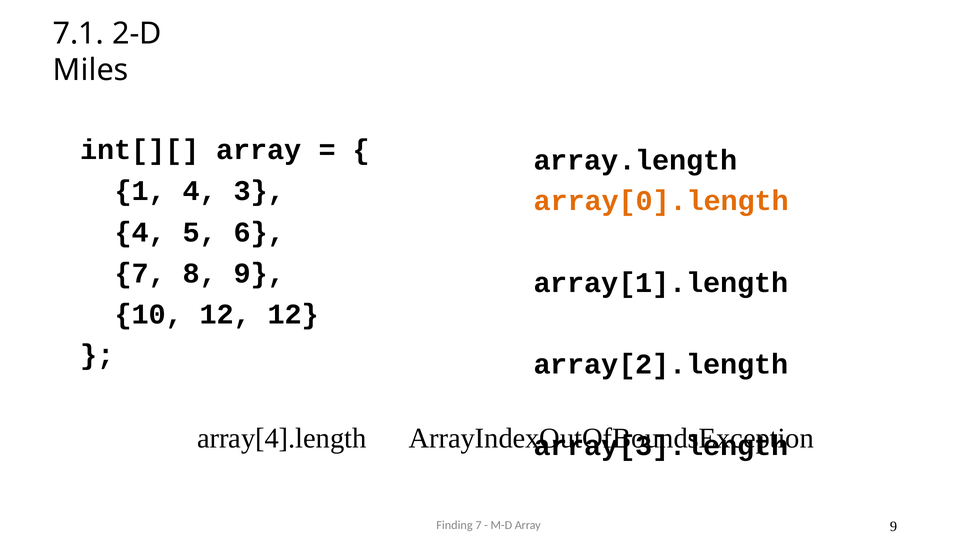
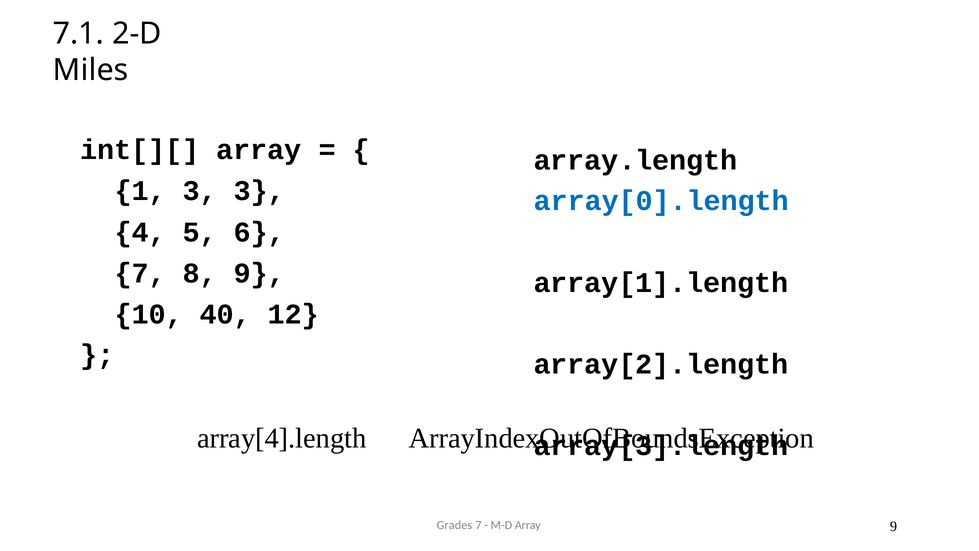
1 4: 4 -> 3
array[0].length colour: orange -> blue
10 12: 12 -> 40
Finding: Finding -> Grades
